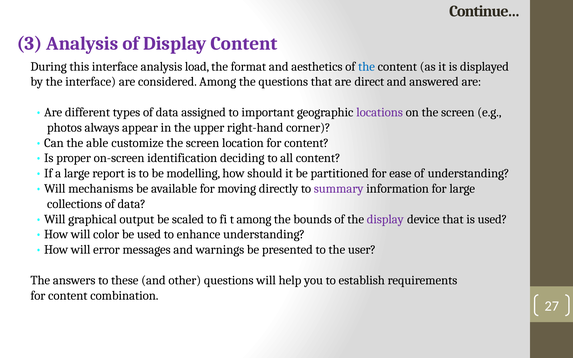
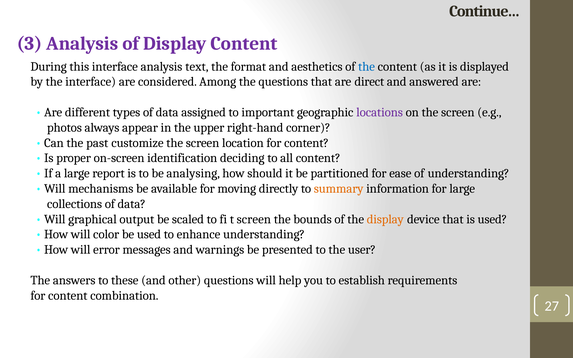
load: load -> text
able: able -> past
modelling: modelling -> analysing
summary colour: purple -> orange
t among: among -> screen
display at (385, 219) colour: purple -> orange
